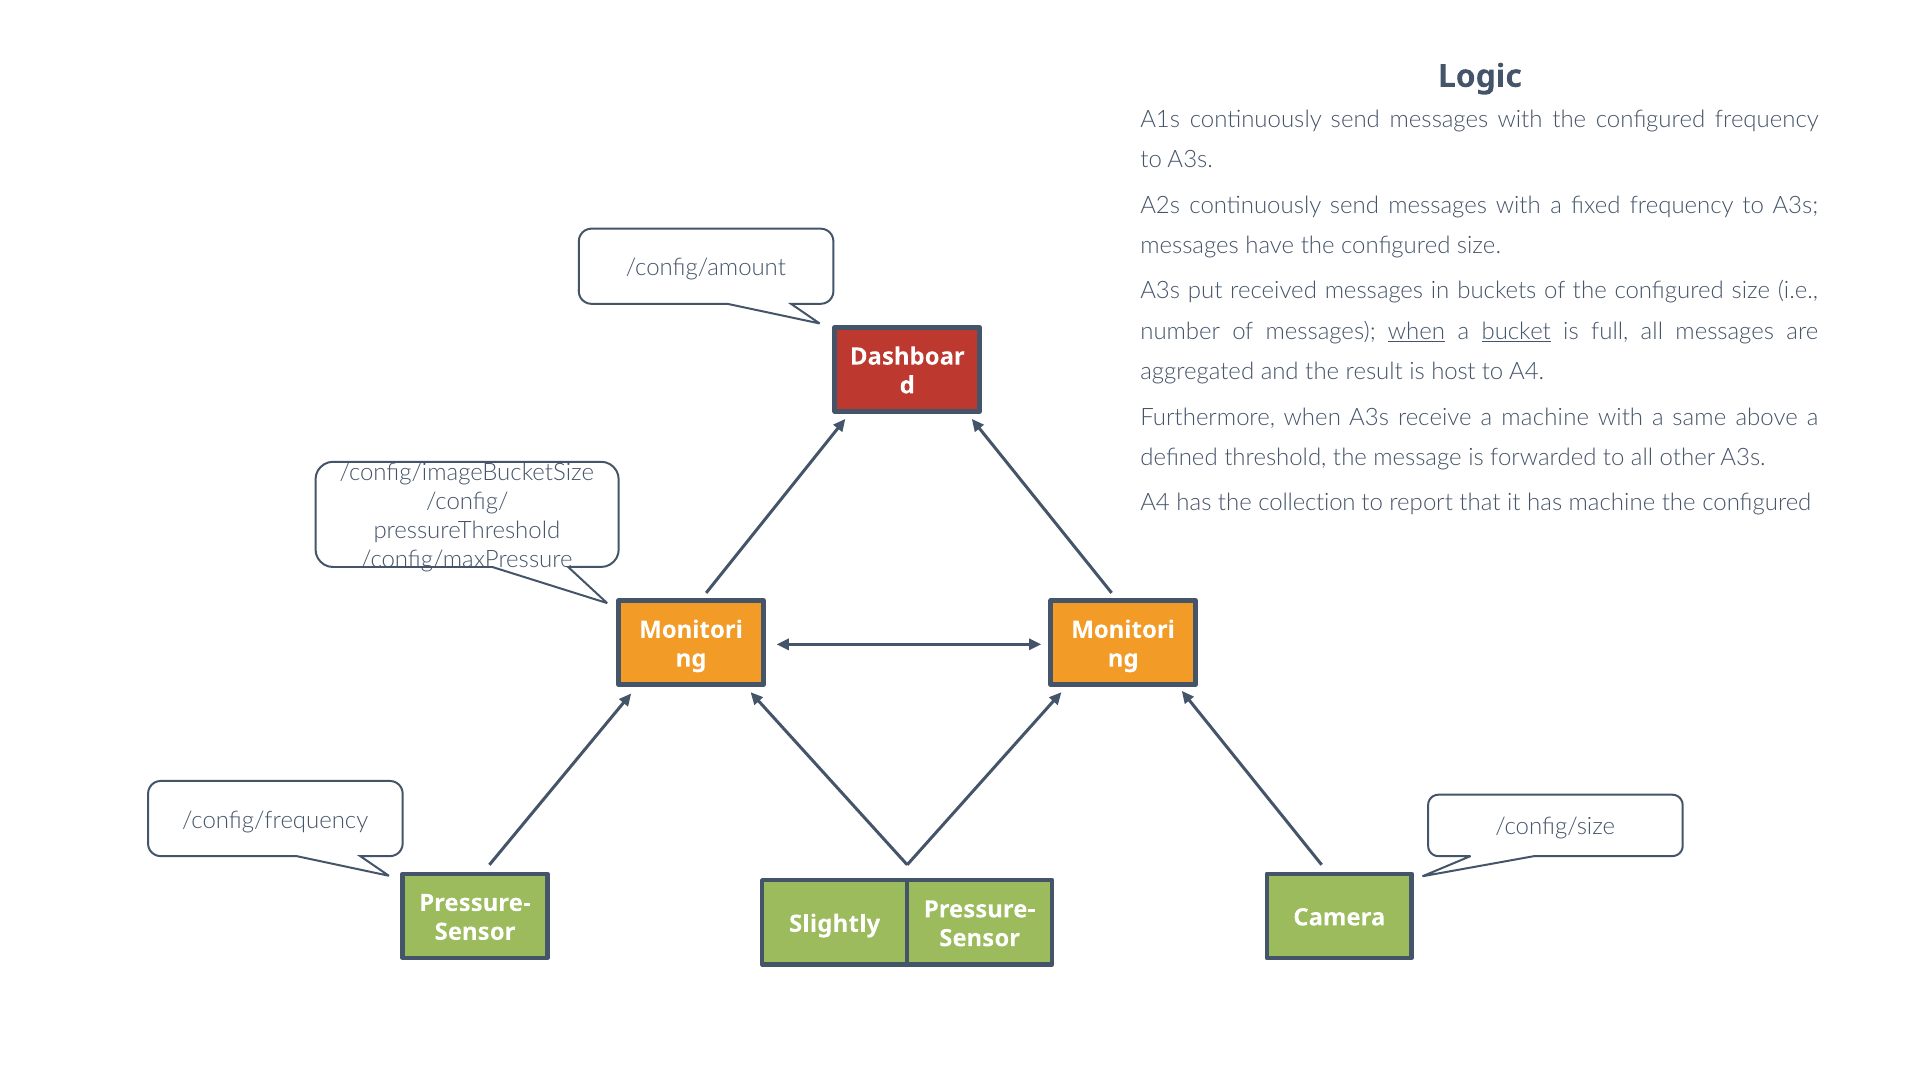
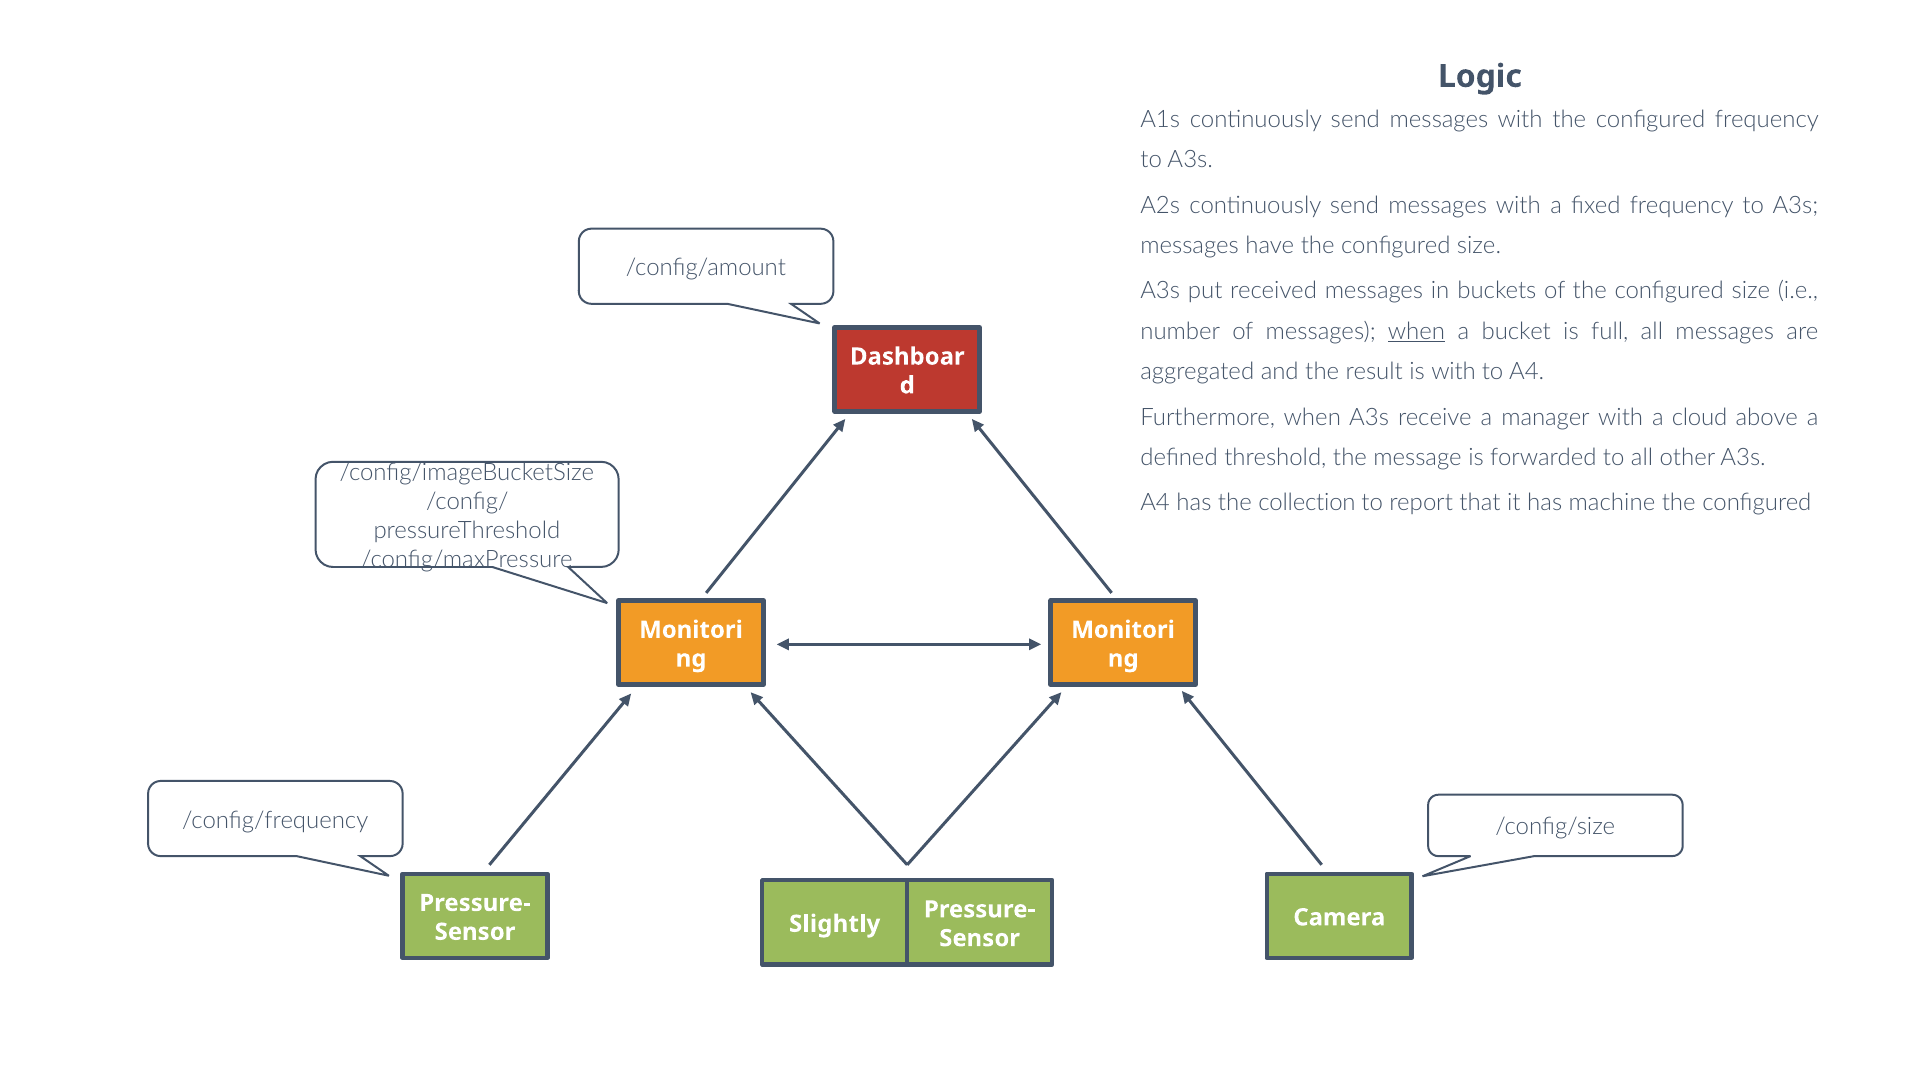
bucket underline: present -> none
is host: host -> with
a machine: machine -> manager
same: same -> cloud
